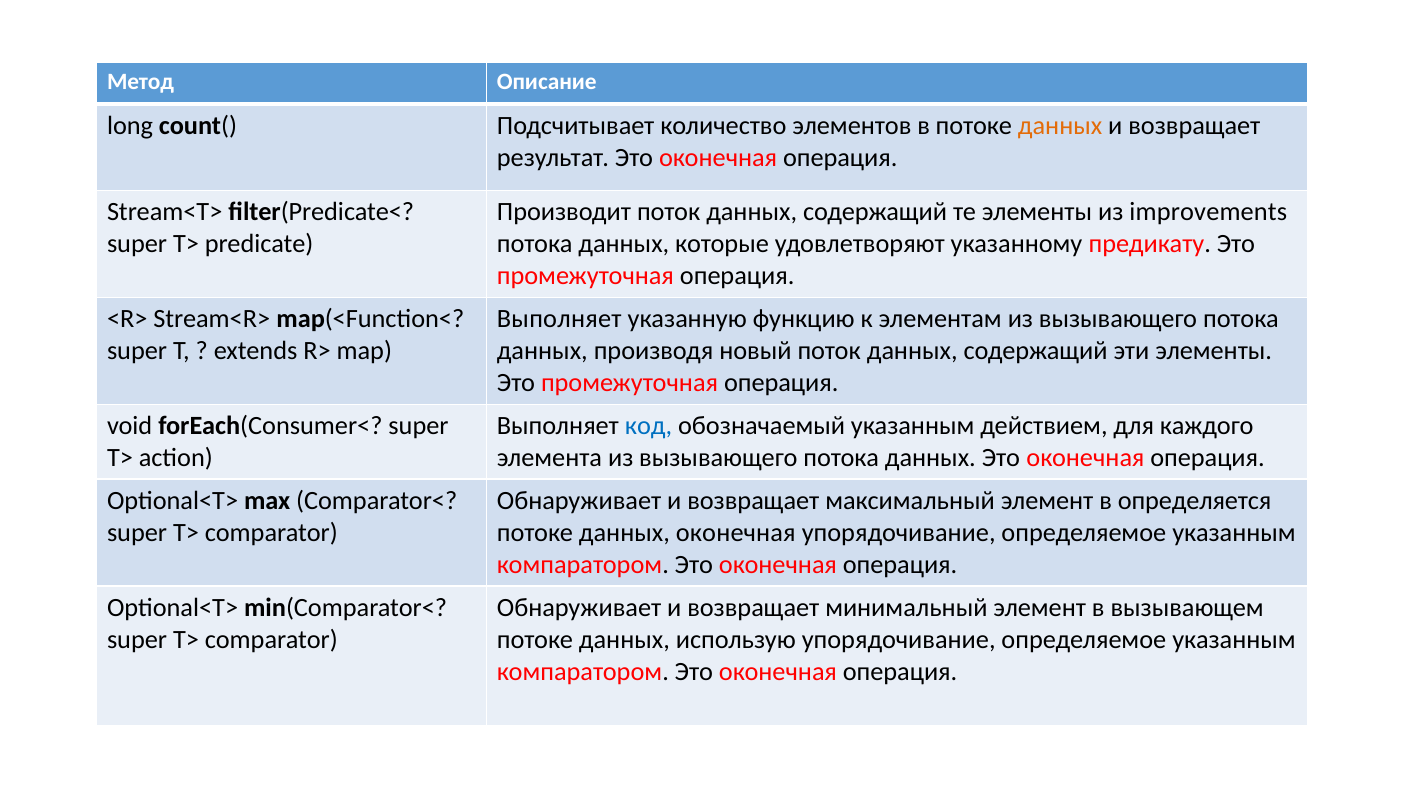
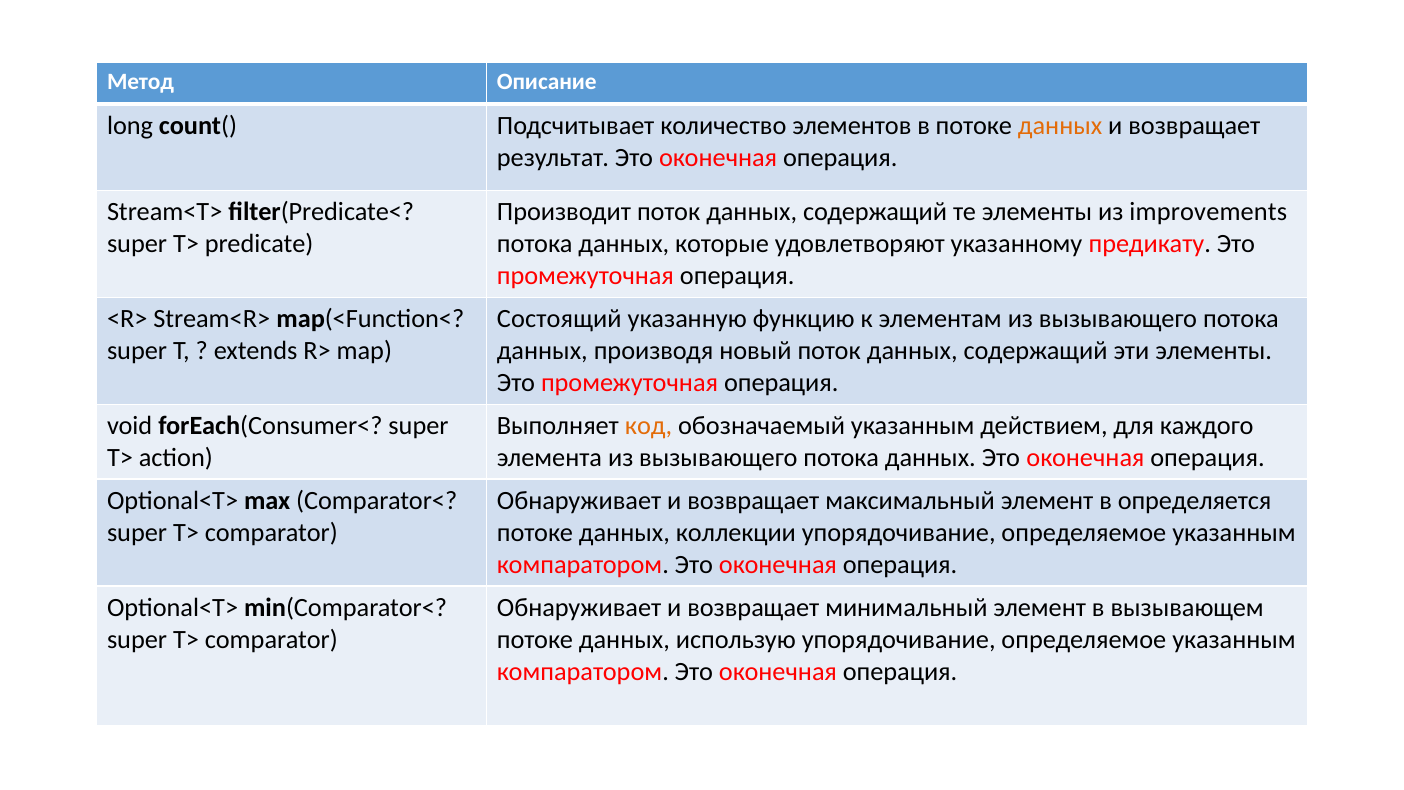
Выполняет at (559, 319): Выполняет -> Состоящий
код colour: blue -> orange
данных оконечная: оконечная -> коллекции
